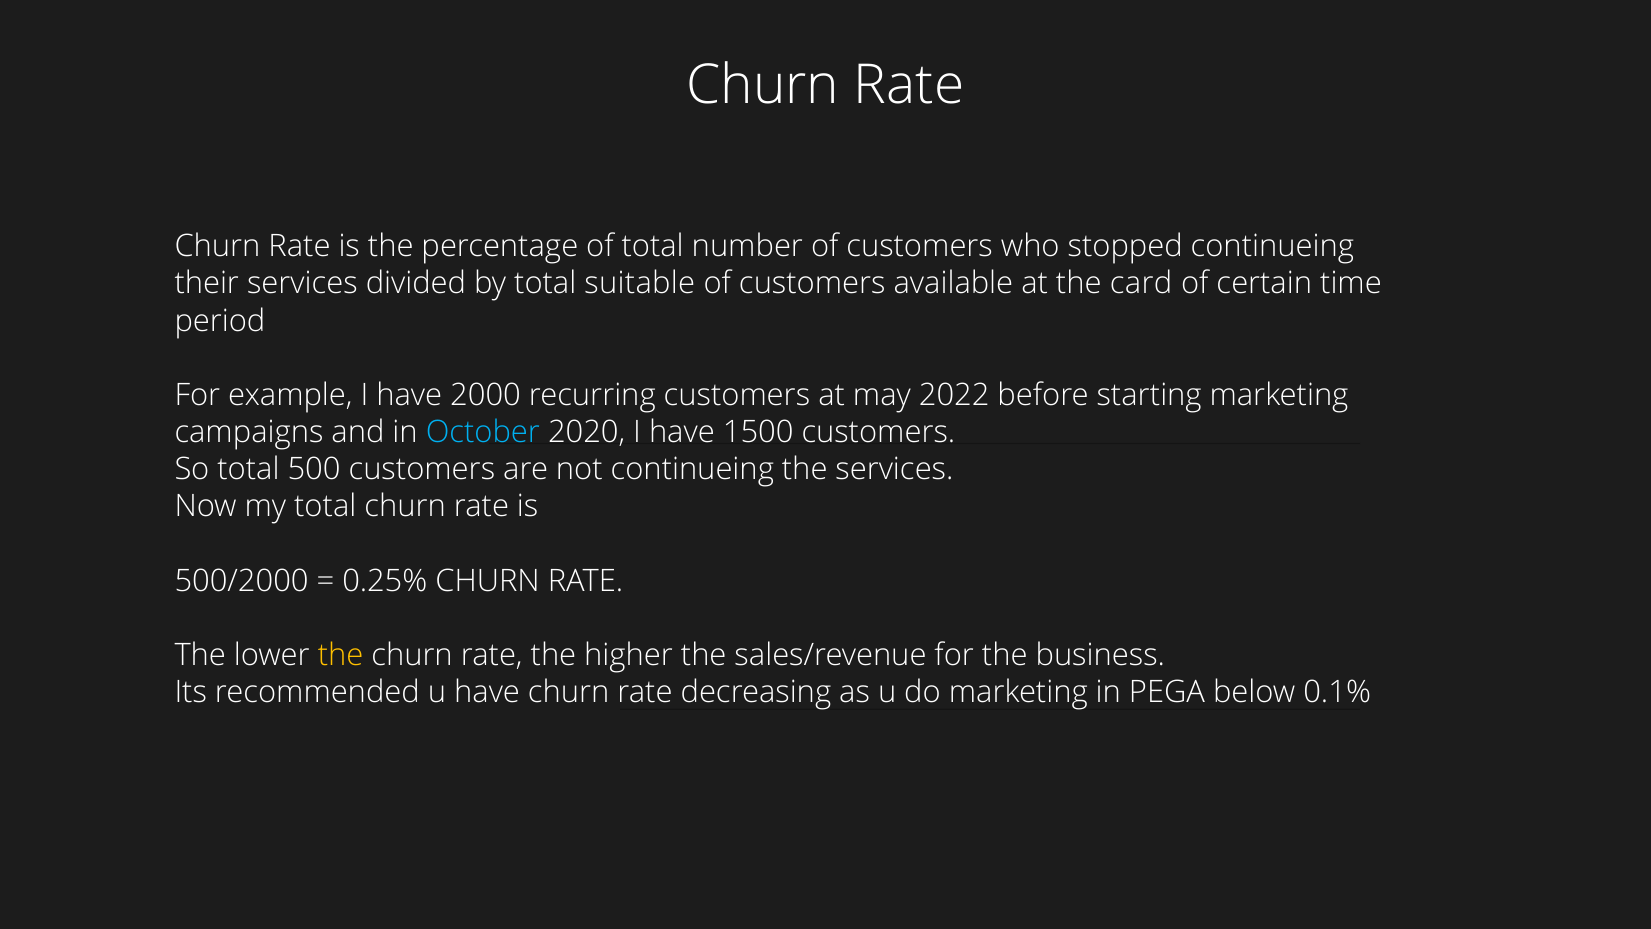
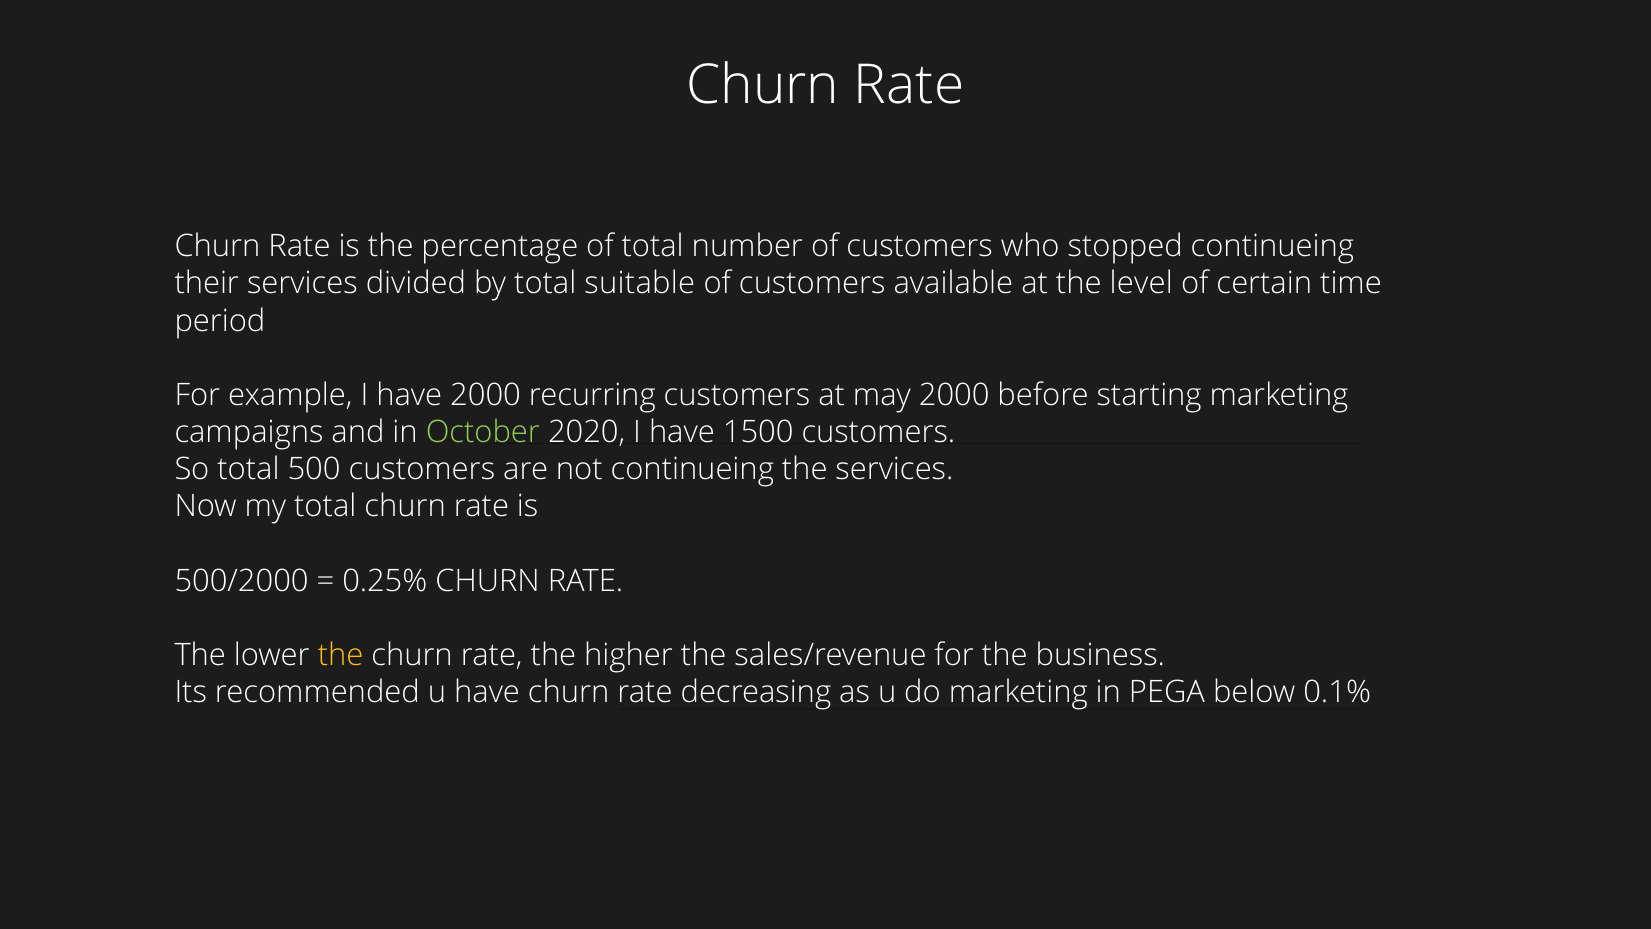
card: card -> level
may 2022: 2022 -> 2000
October colour: light blue -> light green
